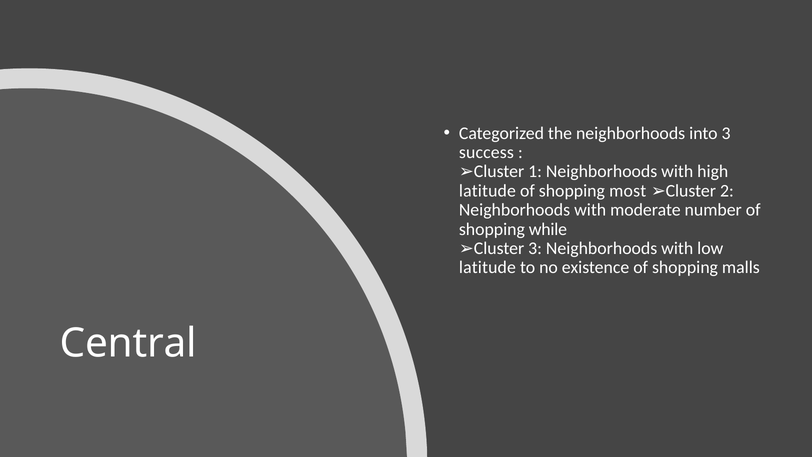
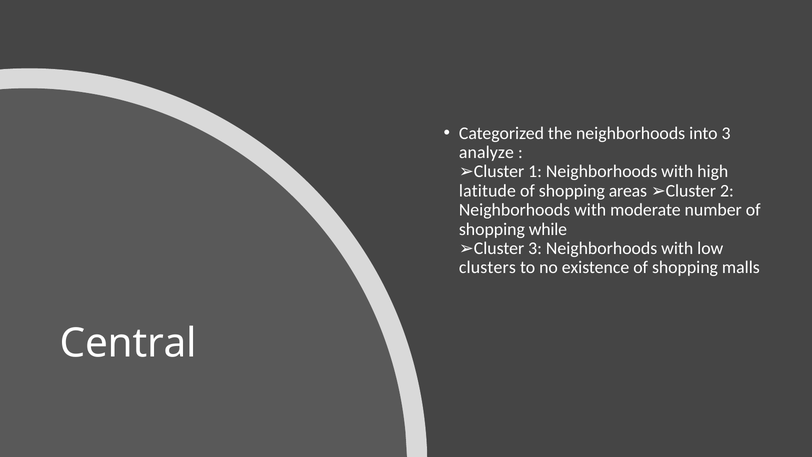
success: success -> analyze
most: most -> areas
latitude at (487, 267): latitude -> clusters
